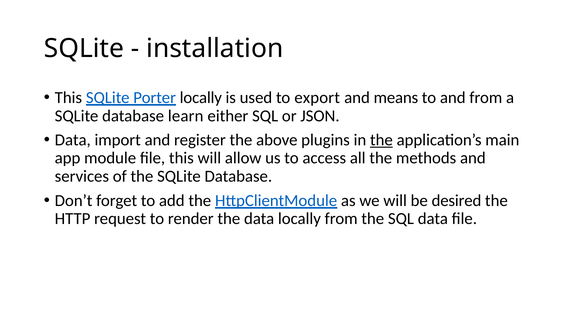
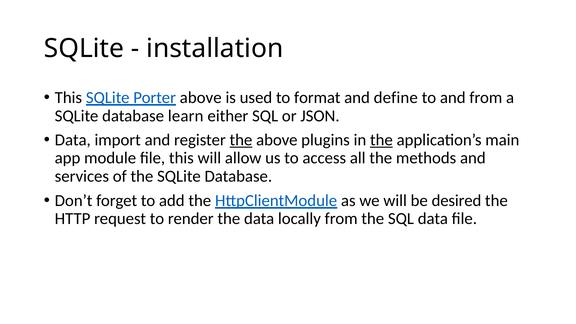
Porter locally: locally -> above
export: export -> format
means: means -> define
the at (241, 140) underline: none -> present
